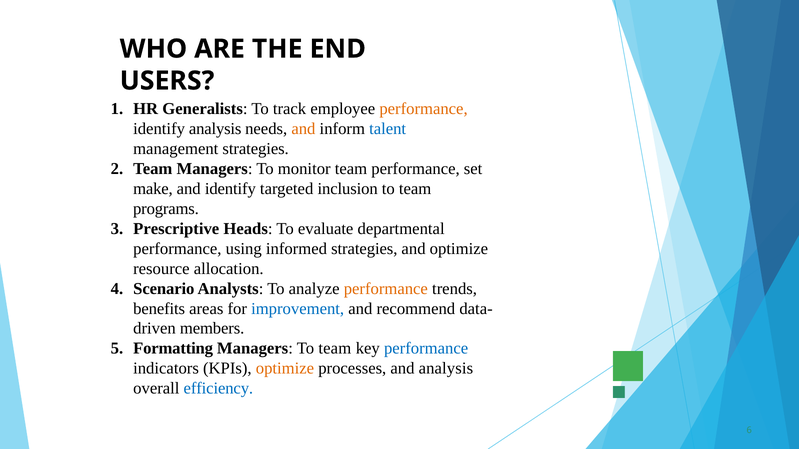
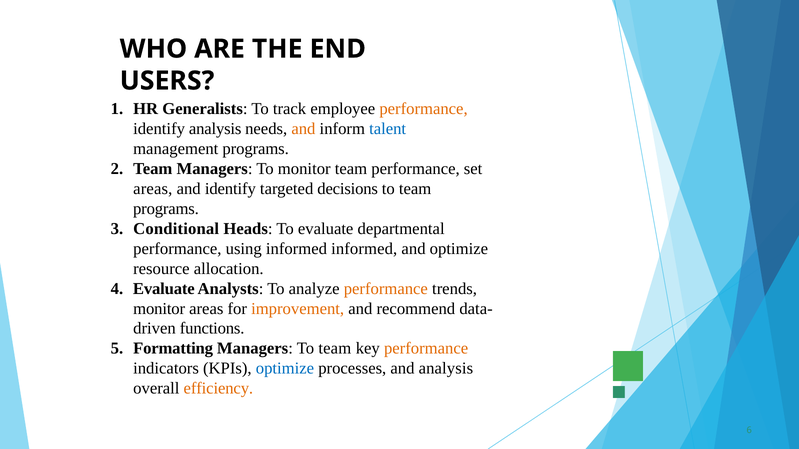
management strategies: strategies -> programs
make at (153, 189): make -> areas
inclusion: inclusion -> decisions
Prescriptive: Prescriptive -> Conditional
informed strategies: strategies -> informed
Scenario at (164, 289): Scenario -> Evaluate
benefits at (159, 309): benefits -> monitor
improvement colour: blue -> orange
members: members -> functions
performance at (426, 349) colour: blue -> orange
optimize at (285, 369) colour: orange -> blue
efficiency colour: blue -> orange
